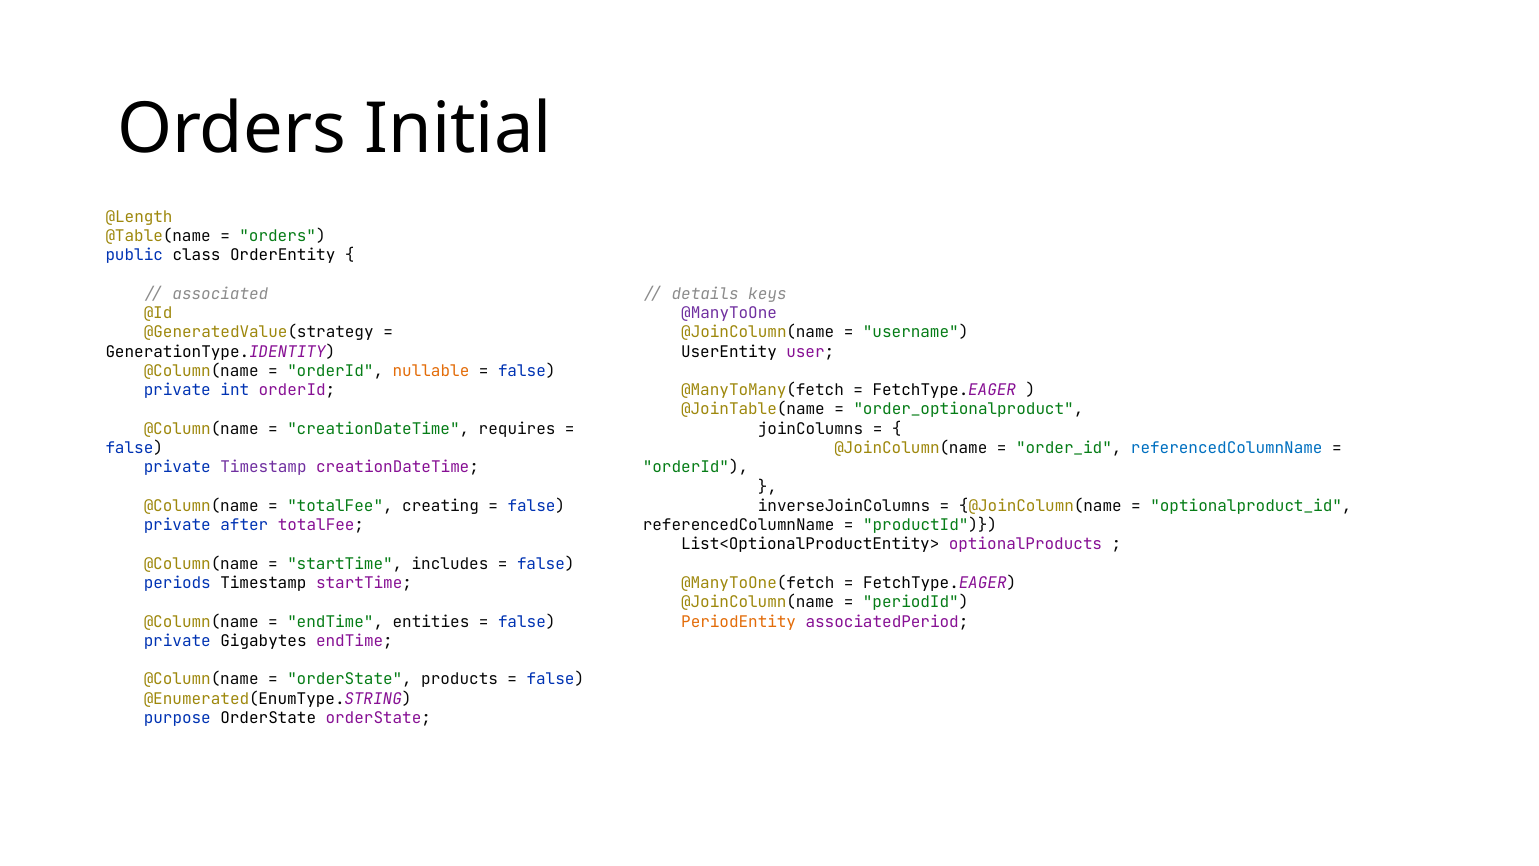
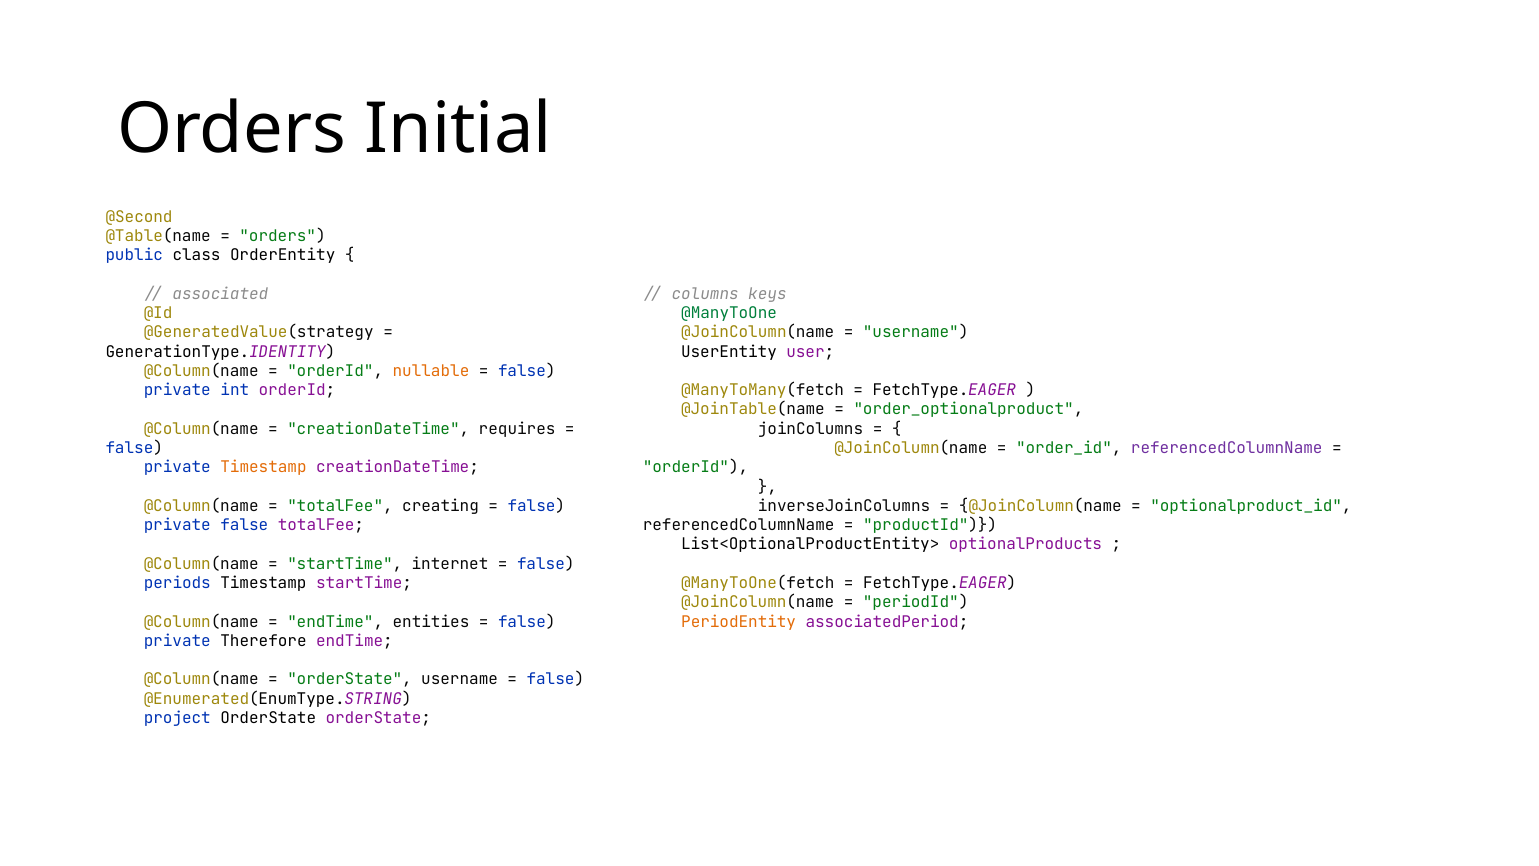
@Length: @Length -> @Second
details: details -> columns
@ManyToOne colour: purple -> green
referencedColumnName at (1227, 448) colour: blue -> purple
Timestamp at (264, 467) colour: purple -> orange
private after: after -> false
includes: includes -> internet
Gigabytes: Gigabytes -> Therefore
orderState products: products -> username
purpose: purpose -> project
